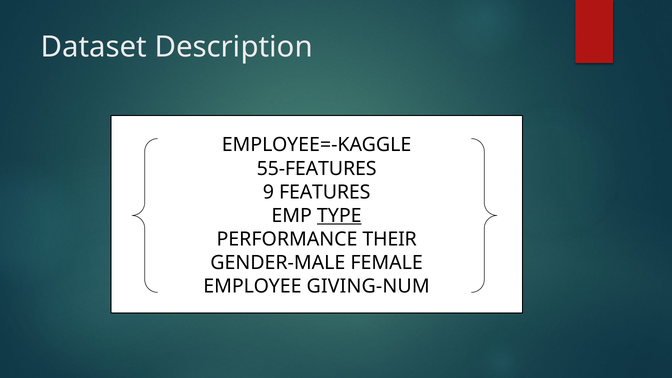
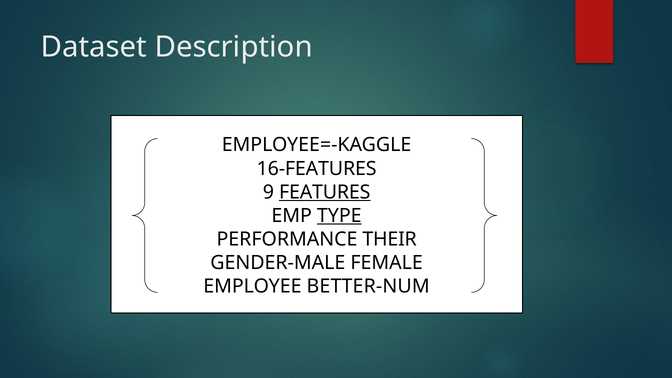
55-FEATURES: 55-FEATURES -> 16-FEATURES
FEATURES underline: none -> present
GIVING-NUM: GIVING-NUM -> BETTER-NUM
